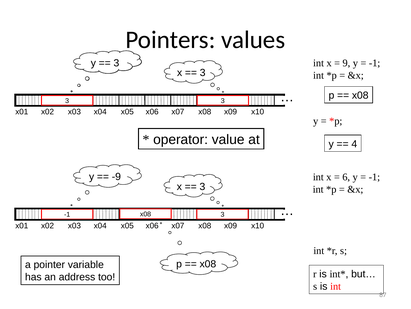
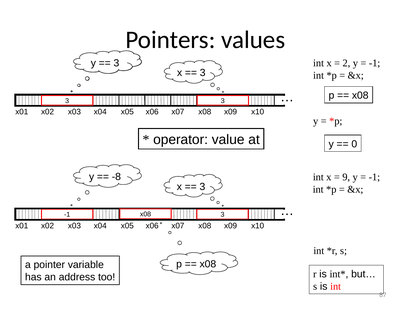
9: 9 -> 2
4: 4 -> 0
-9: -9 -> -8
6: 6 -> 9
